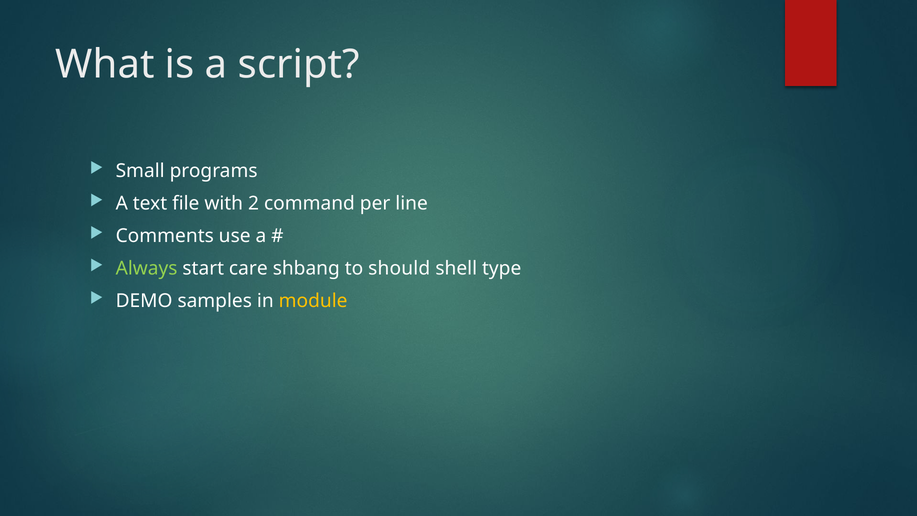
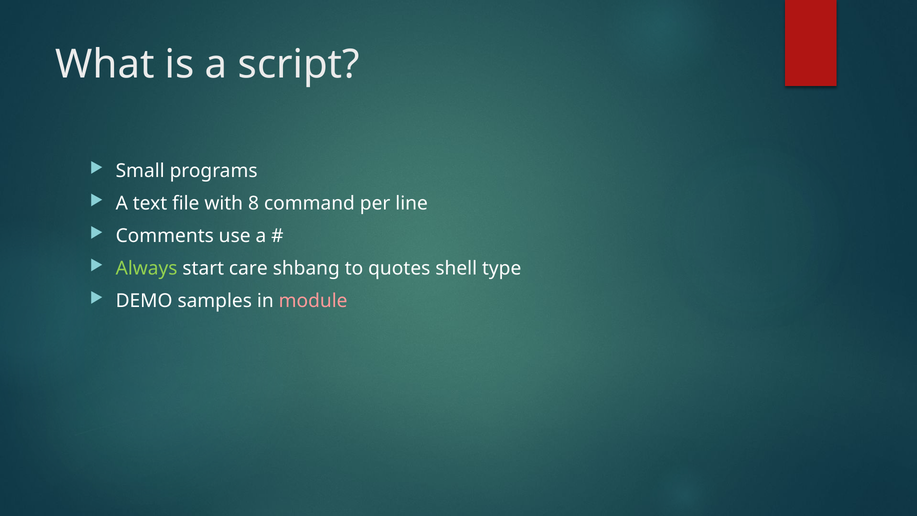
2: 2 -> 8
should: should -> quotes
module colour: yellow -> pink
